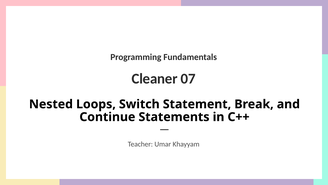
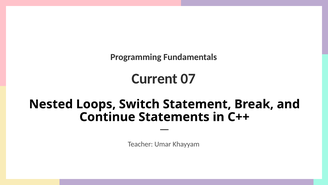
Cleaner: Cleaner -> Current
